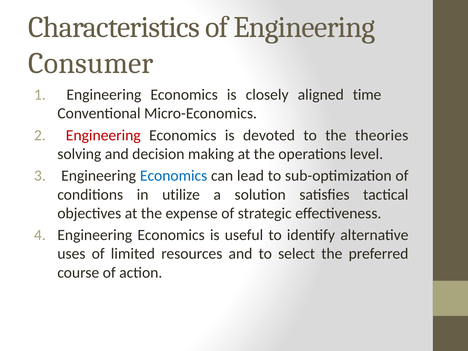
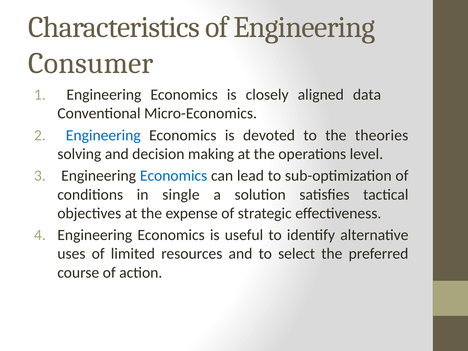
time: time -> data
Engineering at (103, 135) colour: red -> blue
utilize: utilize -> single
